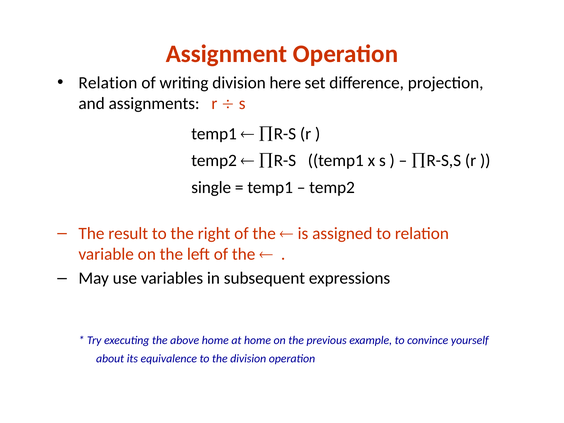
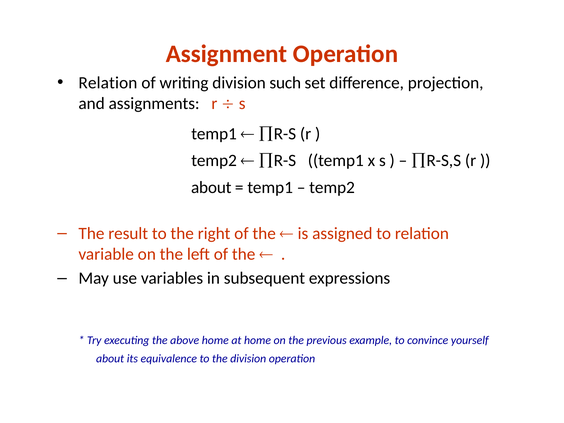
here: here -> such
single at (211, 187): single -> about
